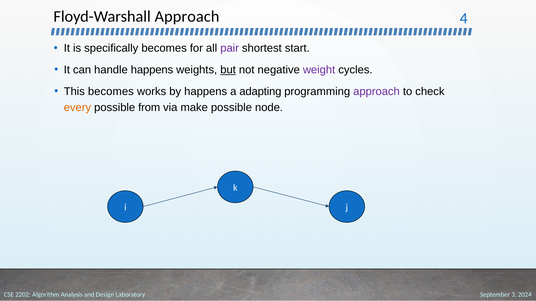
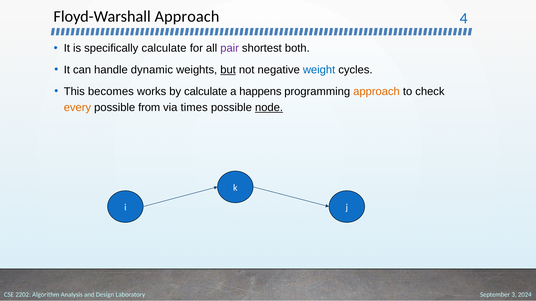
specifically becomes: becomes -> calculate
start: start -> both
handle happens: happens -> dynamic
weight colour: purple -> blue
by happens: happens -> calculate
adapting: adapting -> happens
approach at (377, 92) colour: purple -> orange
make: make -> times
node underline: none -> present
